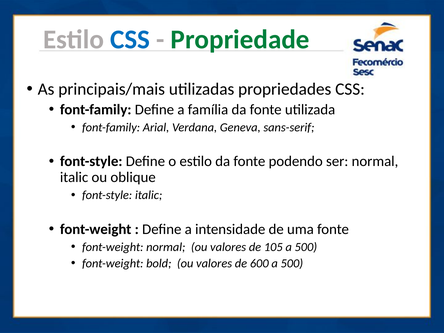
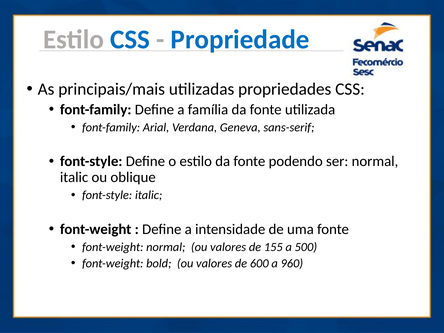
Propriedade colour: green -> blue
105: 105 -> 155
600 a 500: 500 -> 960
